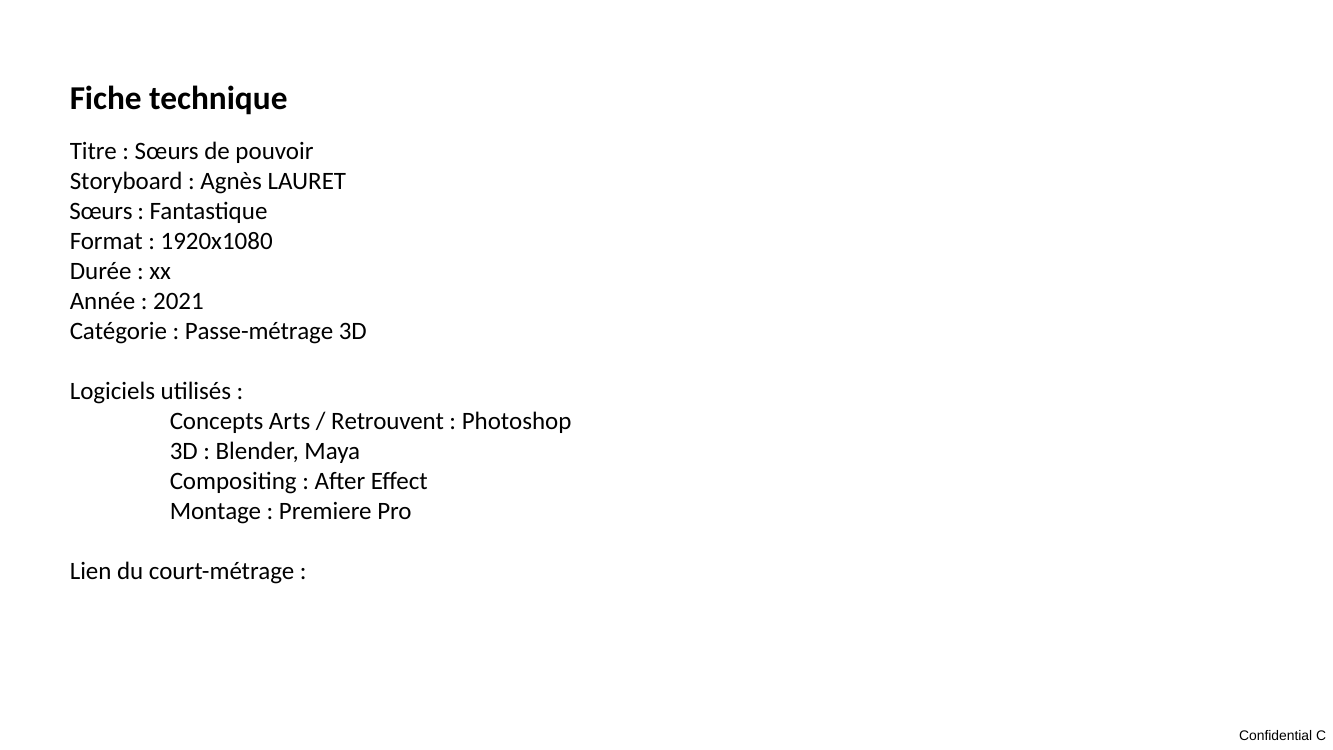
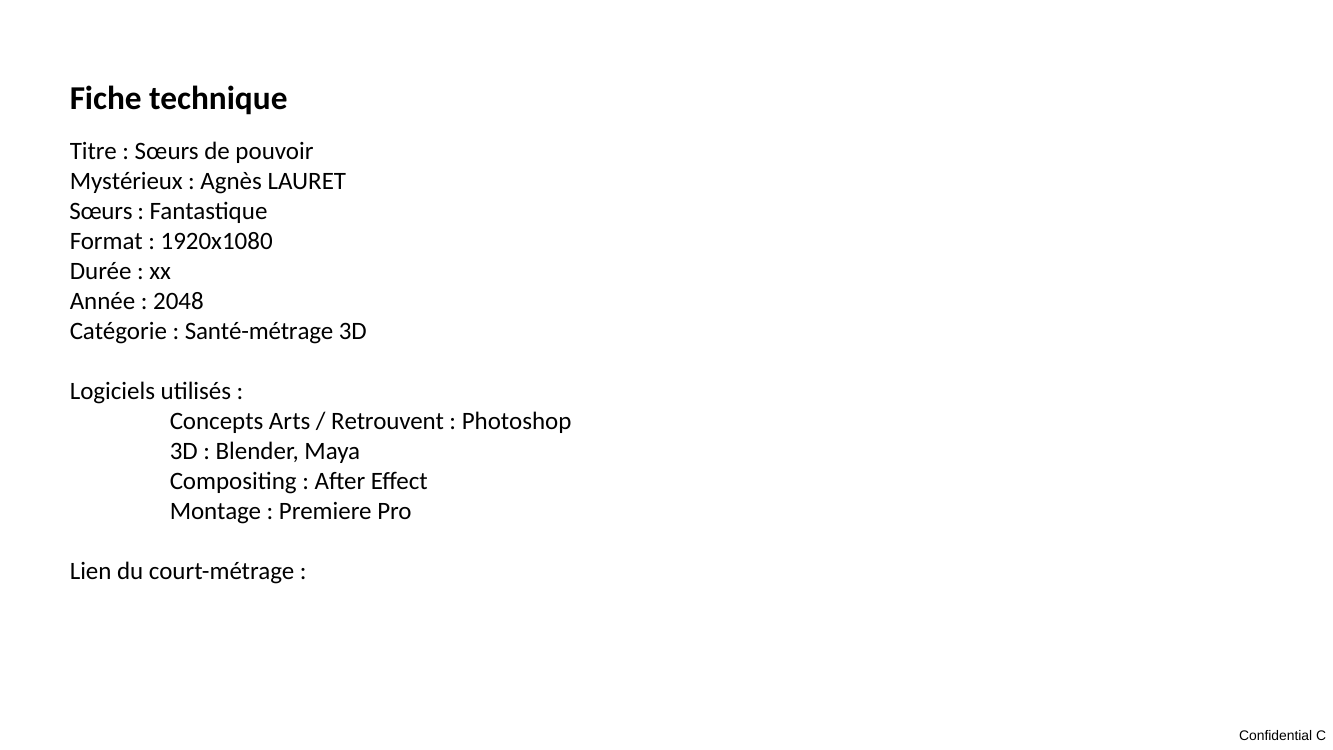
Storyboard: Storyboard -> Mystérieux
2021: 2021 -> 2048
Passe-métrage: Passe-métrage -> Santé-métrage
